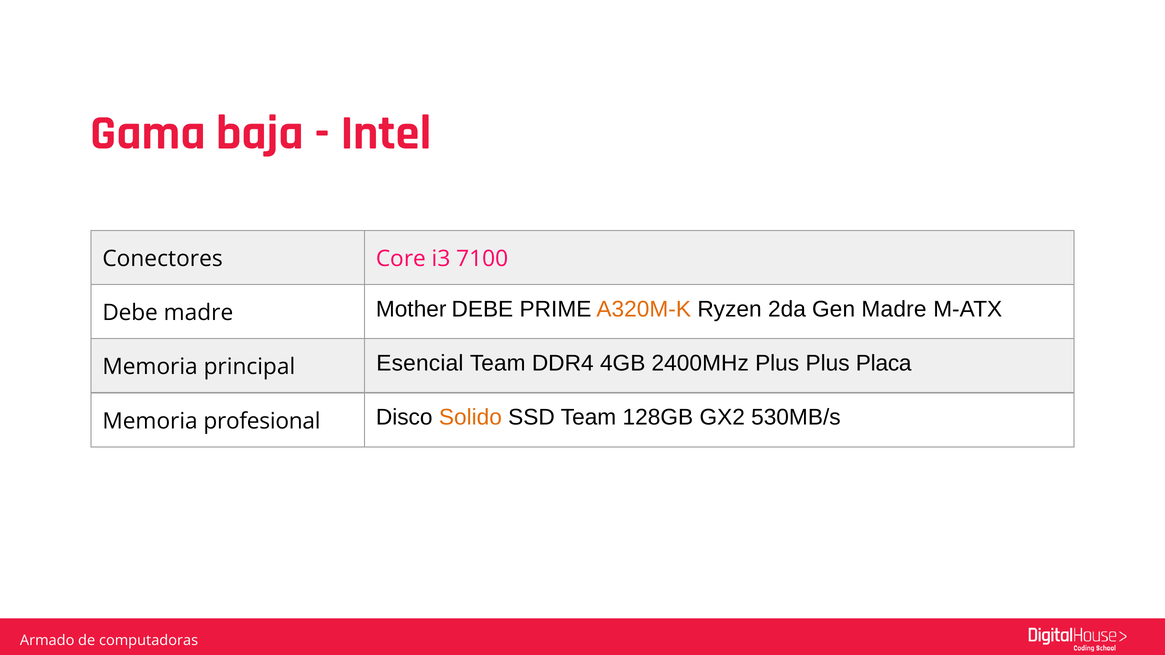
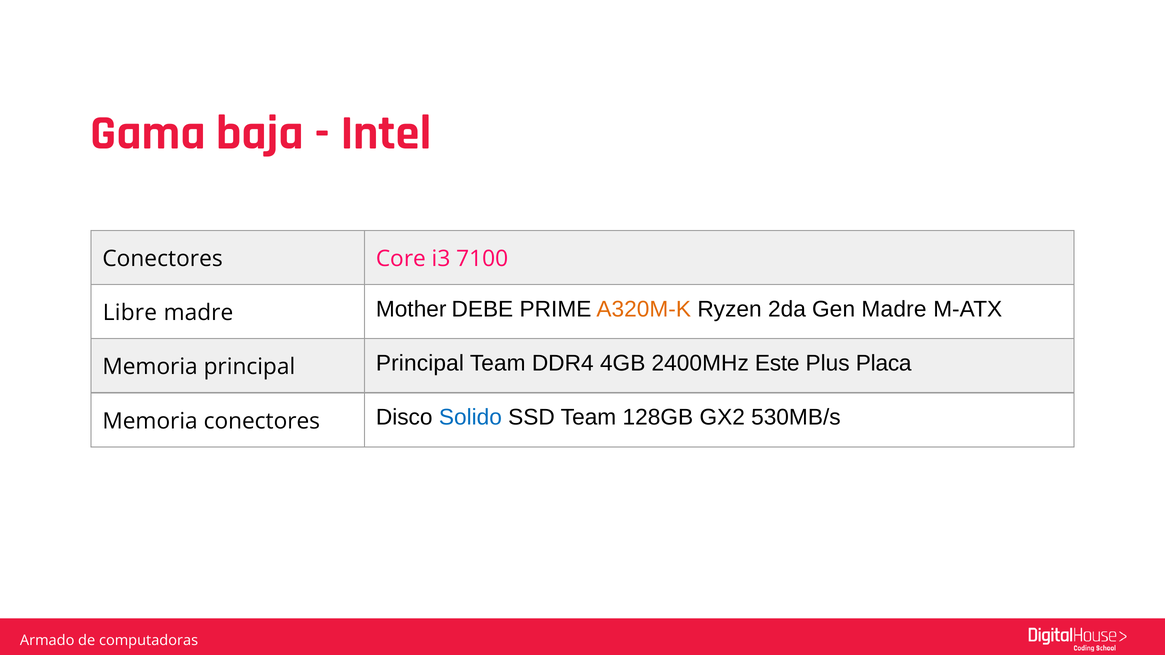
Debe at (130, 313): Debe -> Libre
principal Esencial: Esencial -> Principal
2400MHz Plus: Plus -> Este
Memoria profesional: profesional -> conectores
Solido colour: orange -> blue
